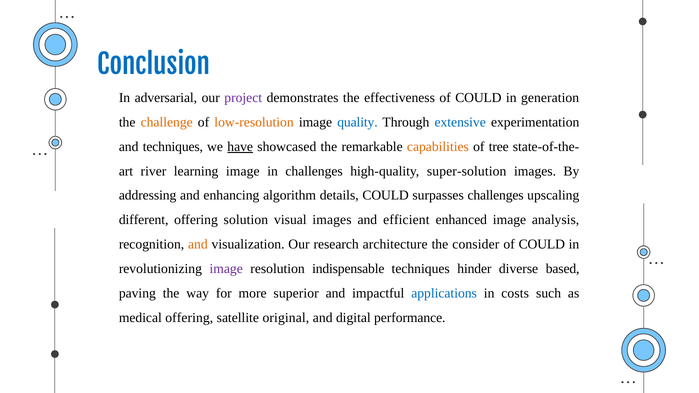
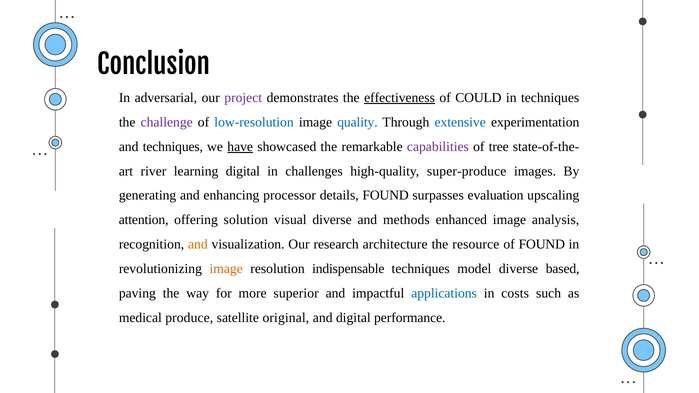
Conclusion colour: blue -> black
effectiveness underline: none -> present
in generation: generation -> techniques
challenge colour: orange -> purple
low-resolution colour: orange -> blue
capabilities colour: orange -> purple
learning image: image -> digital
super-solution: super-solution -> super-produce
addressing: addressing -> generating
algorithm: algorithm -> processor
details COULD: COULD -> FOUND
surpasses challenges: challenges -> evaluation
different: different -> attention
visual images: images -> diverse
efficient: efficient -> methods
consider: consider -> resource
COULD at (542, 245): COULD -> FOUND
image at (226, 269) colour: purple -> orange
hinder: hinder -> model
medical offering: offering -> produce
